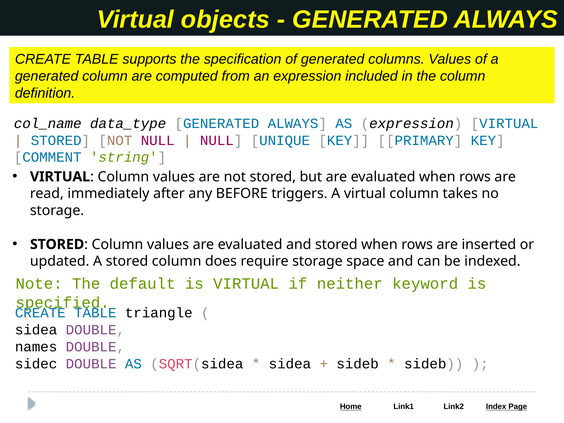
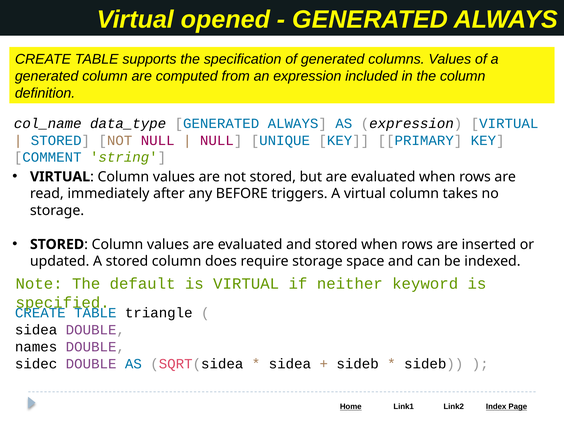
objects: objects -> opened
